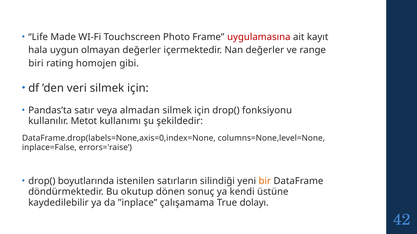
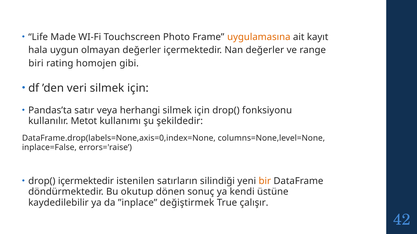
uygulamasına colour: red -> orange
almadan: almadan -> herhangi
drop( boyutlarında: boyutlarında -> içermektedir
çalışamama: çalışamama -> değiştirmek
dolayı: dolayı -> çalışır
